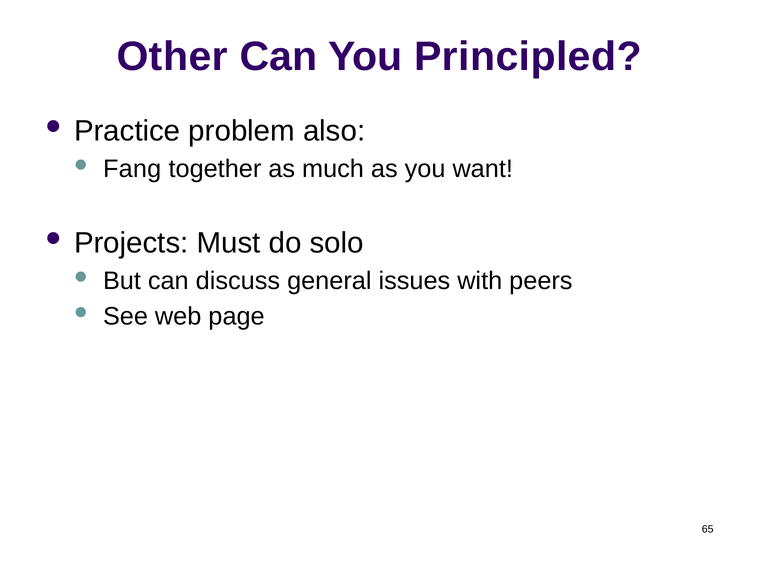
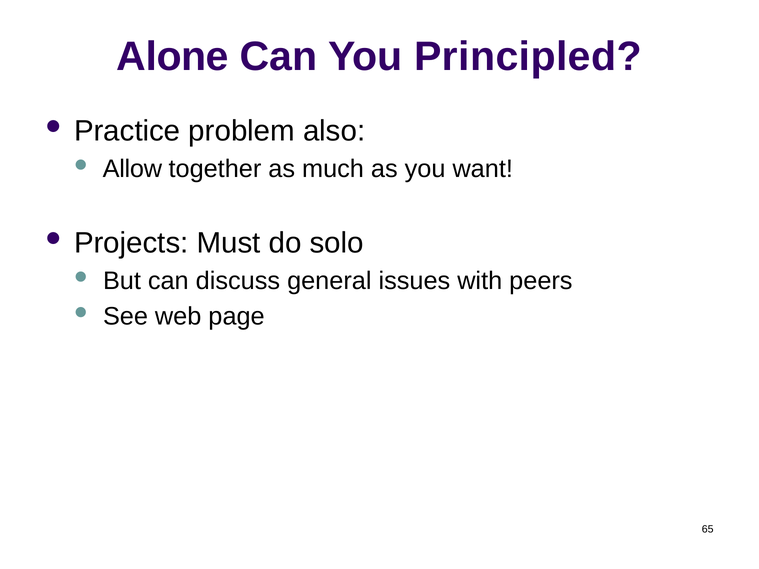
Other: Other -> Alone
Fang: Fang -> Allow
